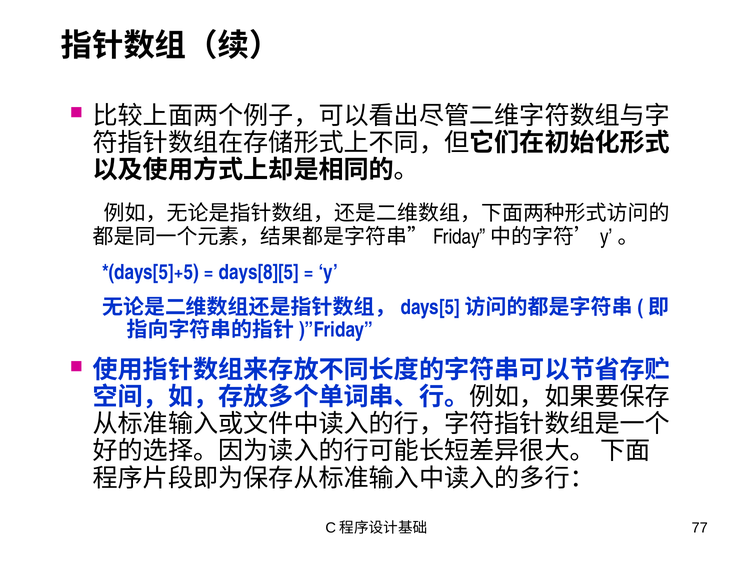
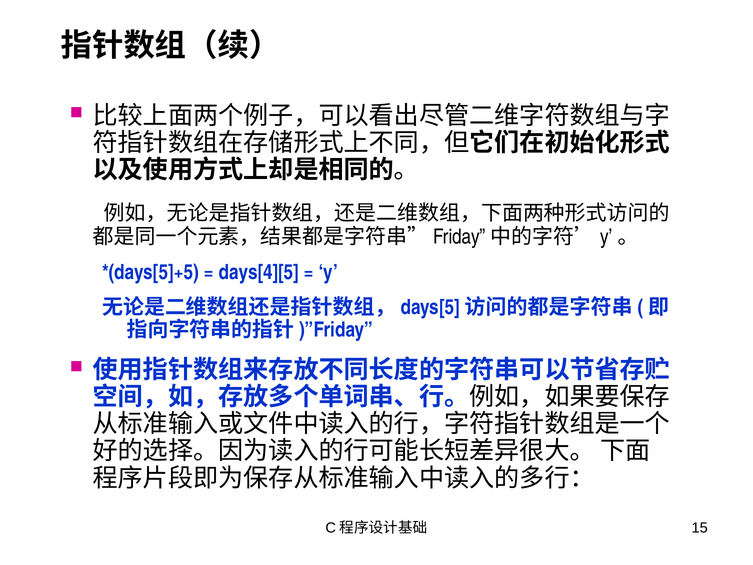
days[8][5: days[8][5 -> days[4][5
77: 77 -> 15
